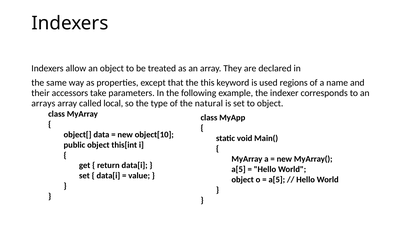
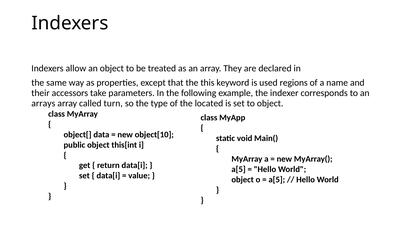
local: local -> turn
natural: natural -> located
